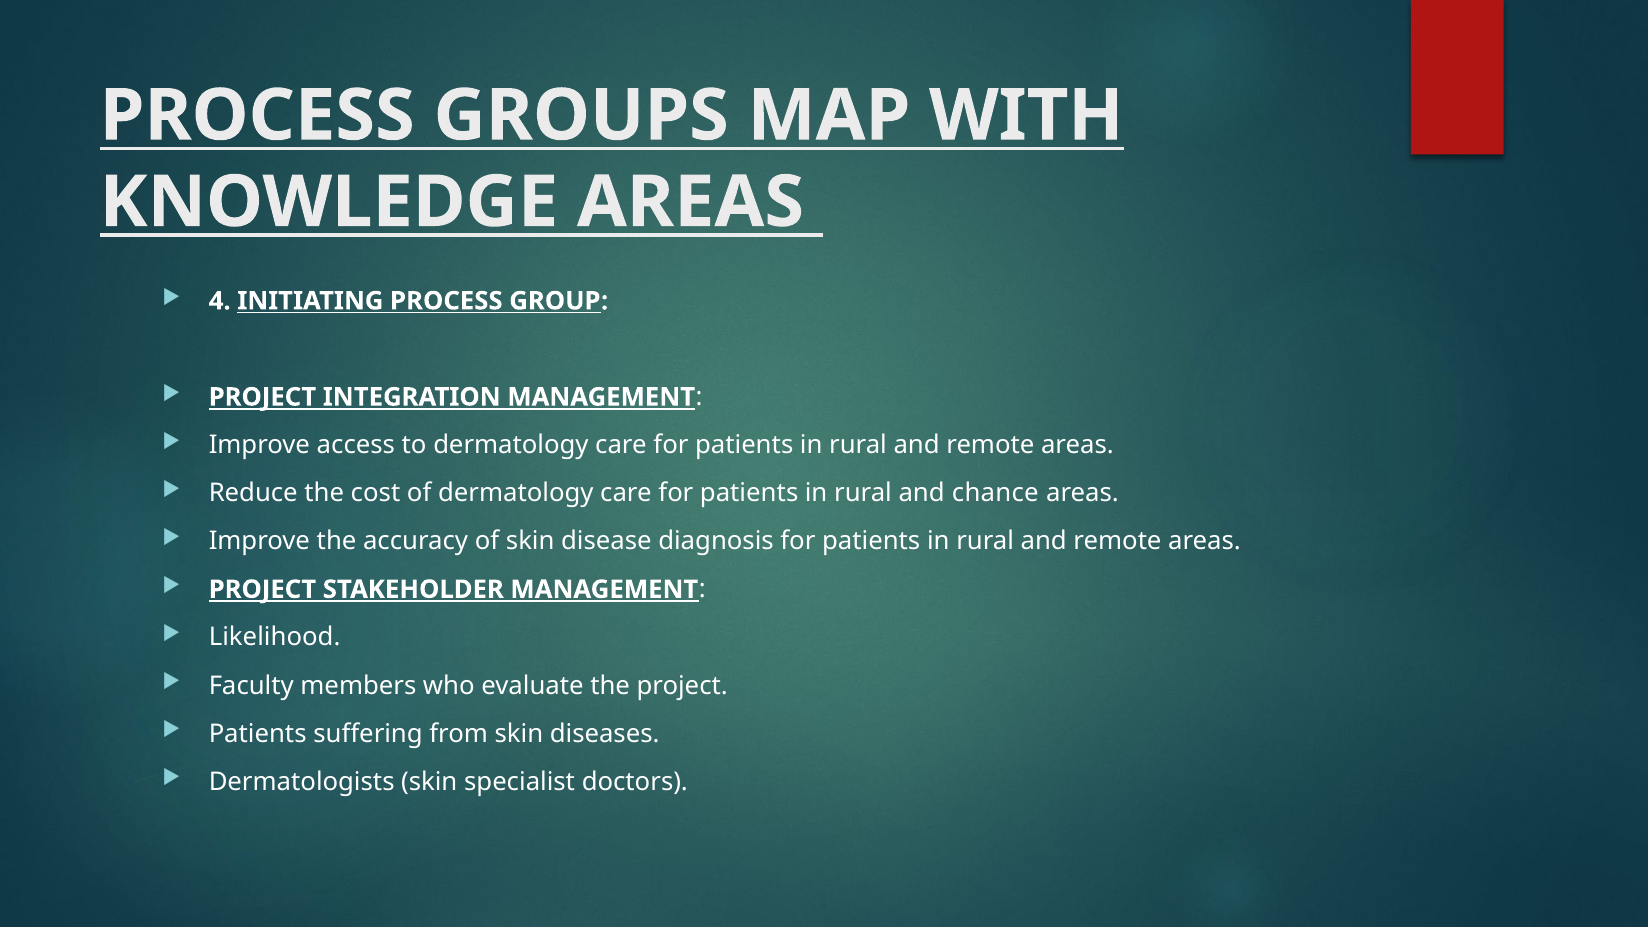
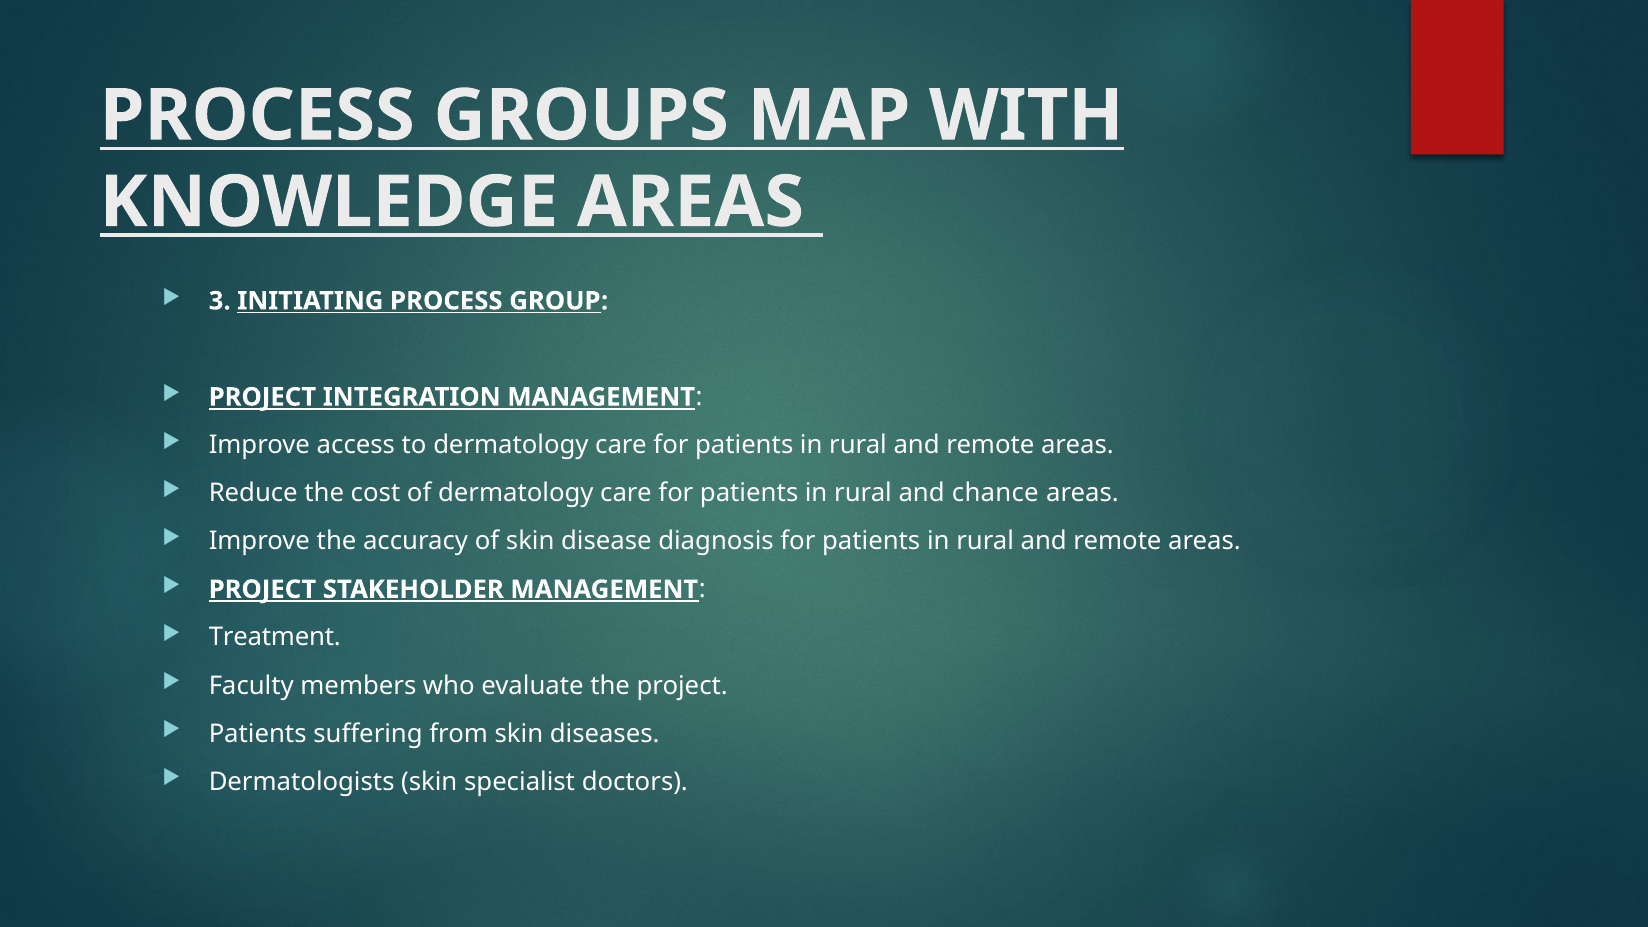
4: 4 -> 3
Likelihood: Likelihood -> Treatment
